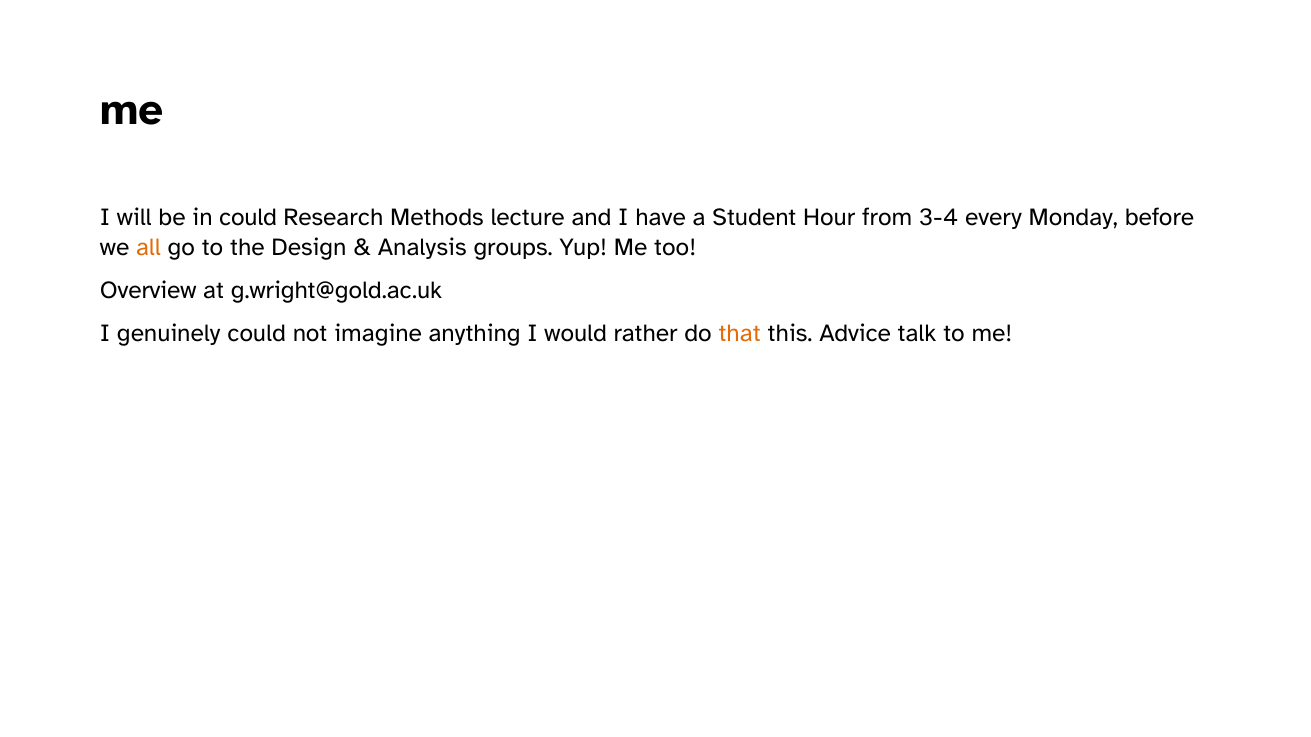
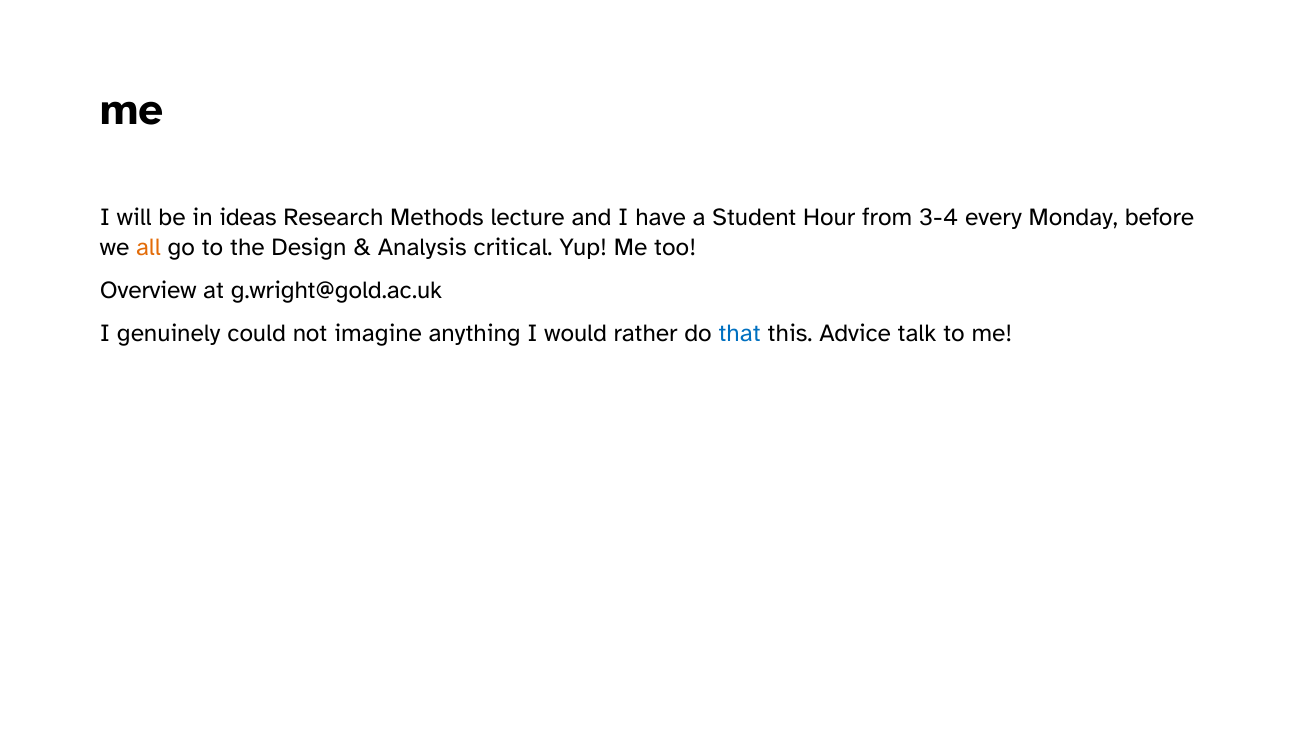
in could: could -> ideas
groups: groups -> critical
that colour: orange -> blue
